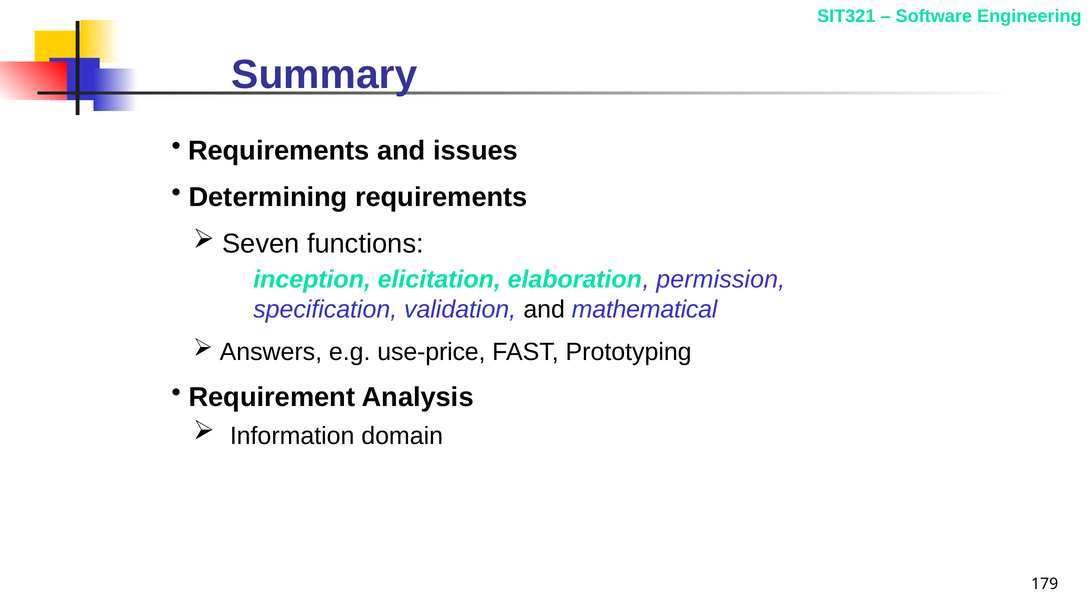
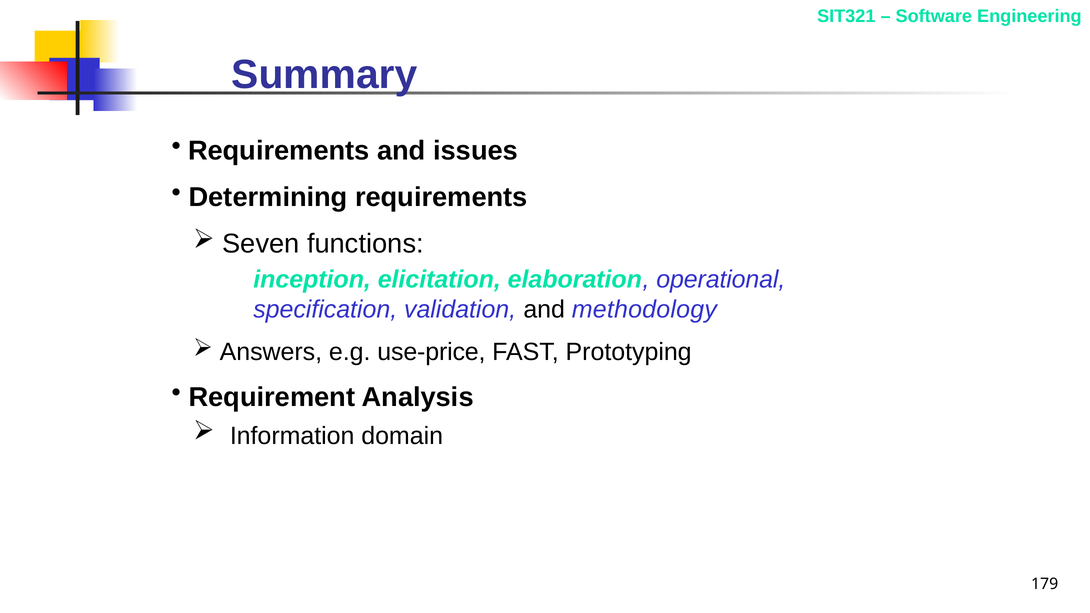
permission: permission -> operational
mathematical: mathematical -> methodology
